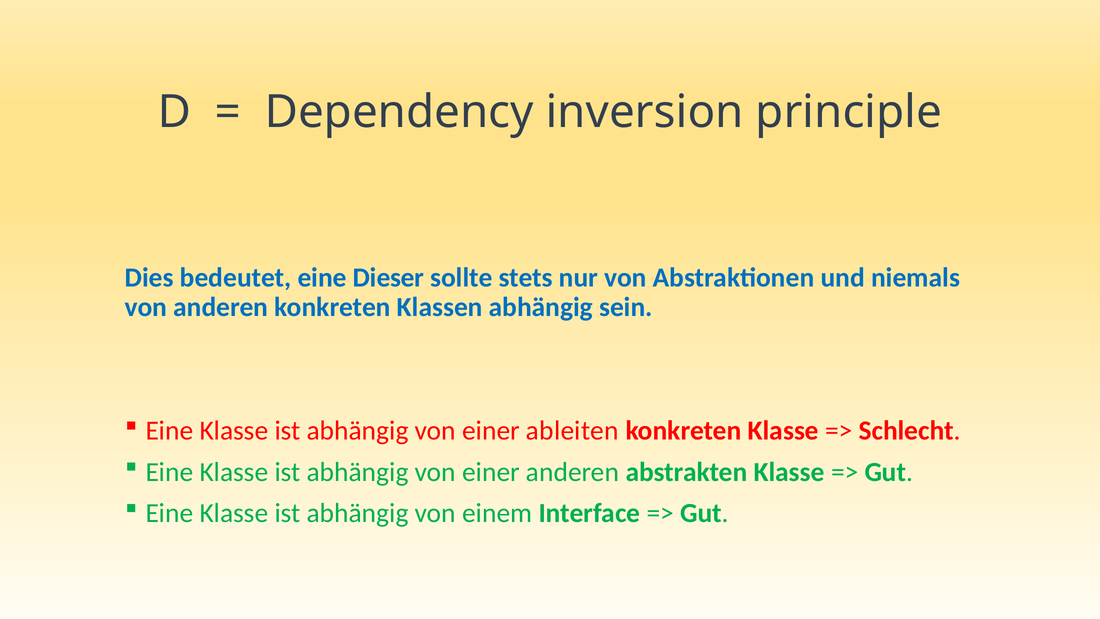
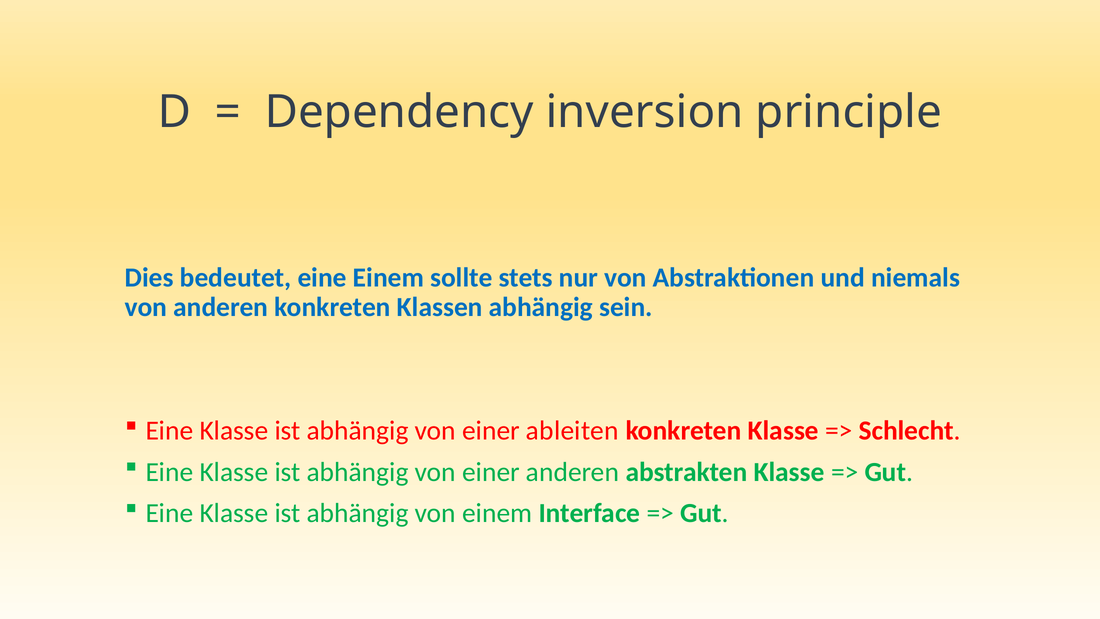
eine Dieser: Dieser -> Einem
